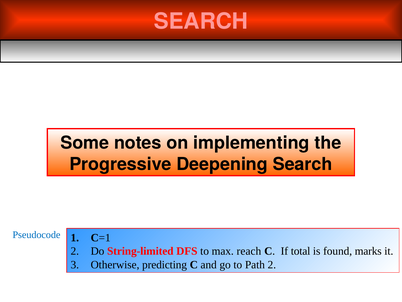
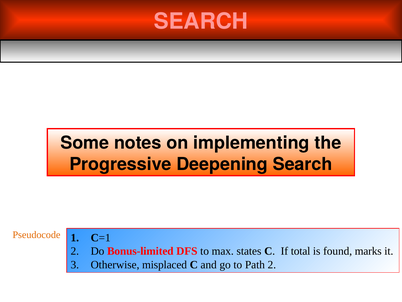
Pseudocode colour: blue -> orange
String-limited: String-limited -> Bonus-limited
reach: reach -> states
predicting: predicting -> misplaced
